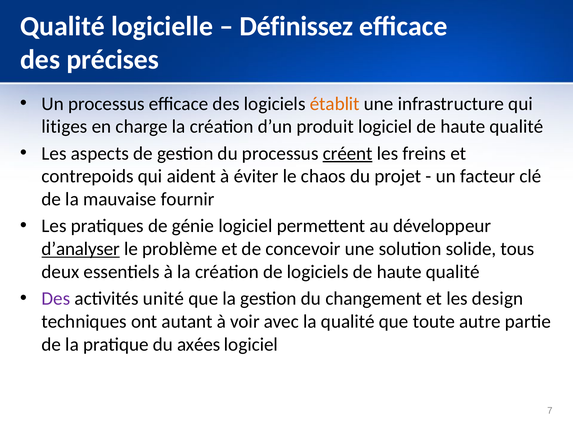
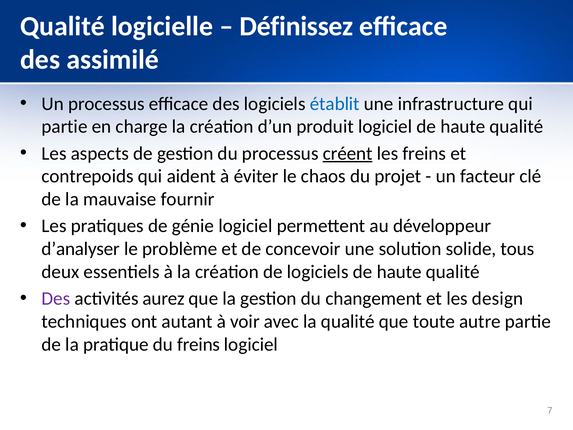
précises: précises -> assimilé
établit colour: orange -> blue
litiges at (64, 127): litiges -> partie
d’analyser underline: present -> none
unité: unité -> aurez
du axées: axées -> freins
